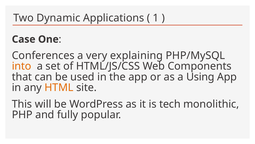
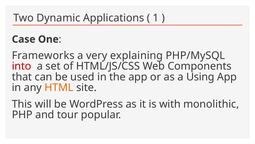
Conferences: Conferences -> Frameworks
into colour: orange -> red
tech: tech -> with
fully: fully -> tour
